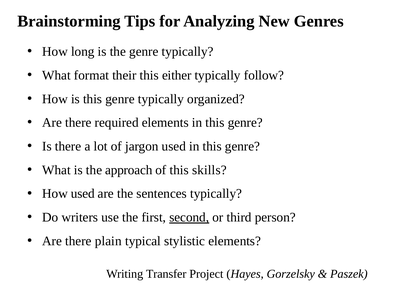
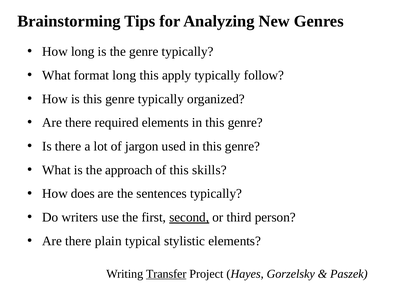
format their: their -> long
either: either -> apply
How used: used -> does
Transfer underline: none -> present
